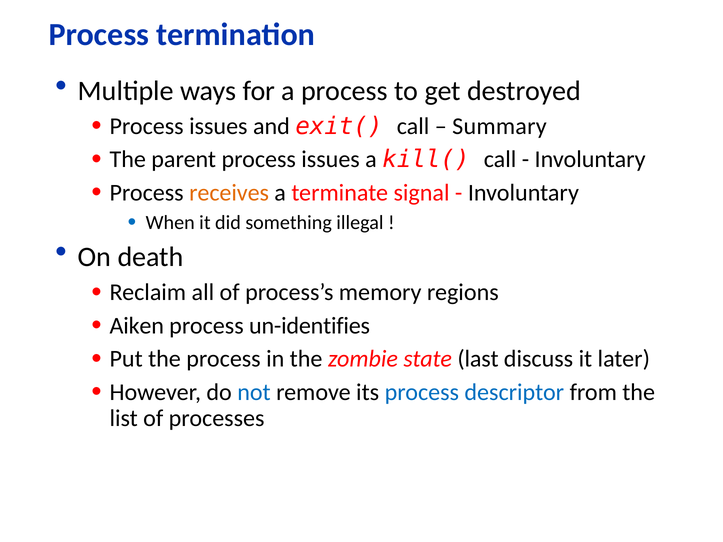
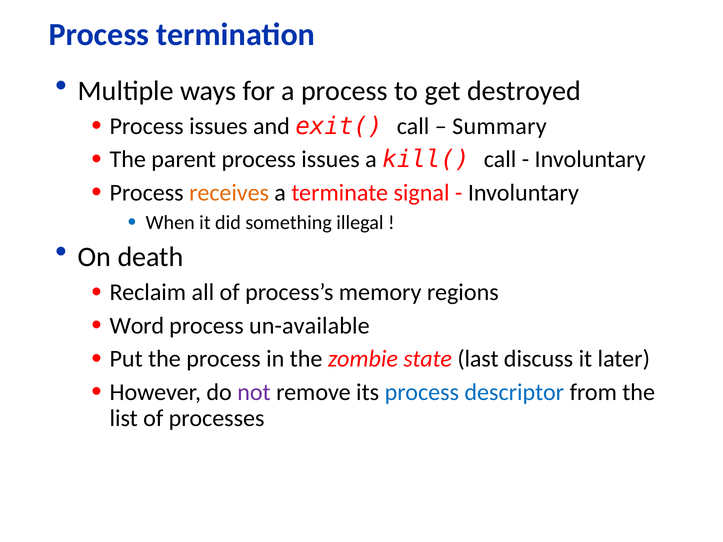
Aiken: Aiken -> Word
un-identifies: un-identifies -> un-available
not colour: blue -> purple
